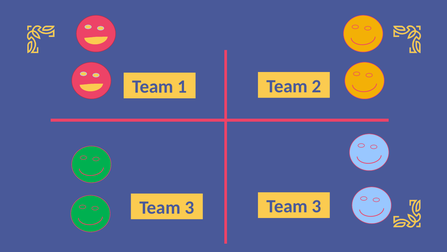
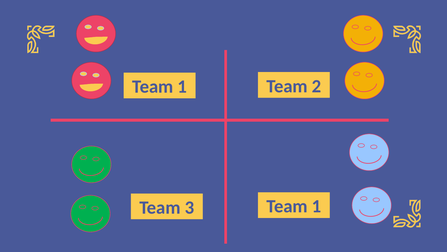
3 Team 3: 3 -> 1
